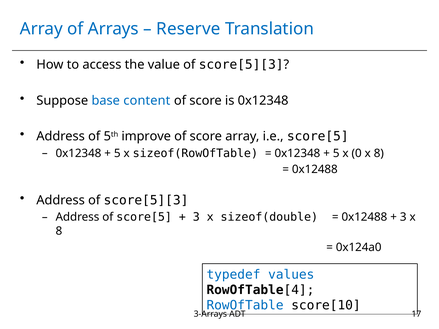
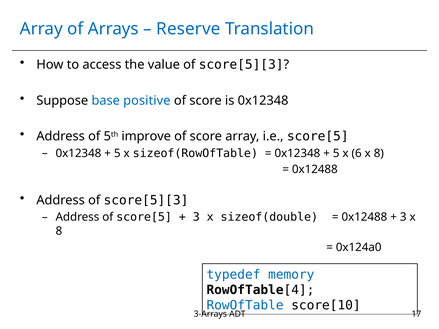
content: content -> positive
0: 0 -> 6
values: values -> memory
